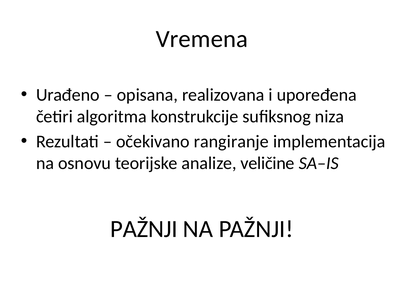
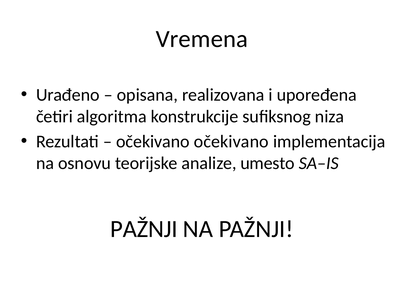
očekivano rangiranje: rangiranje -> očekivano
veličine: veličine -> umesto
